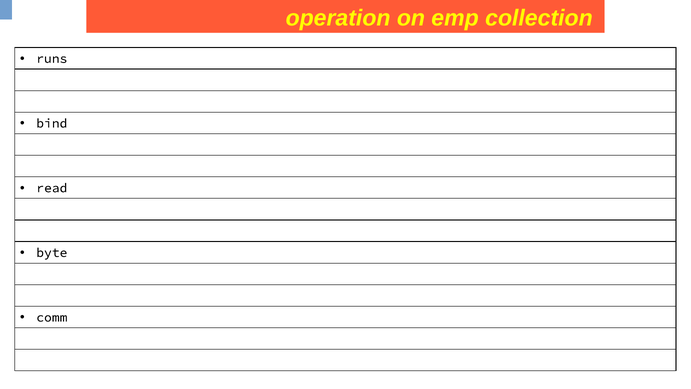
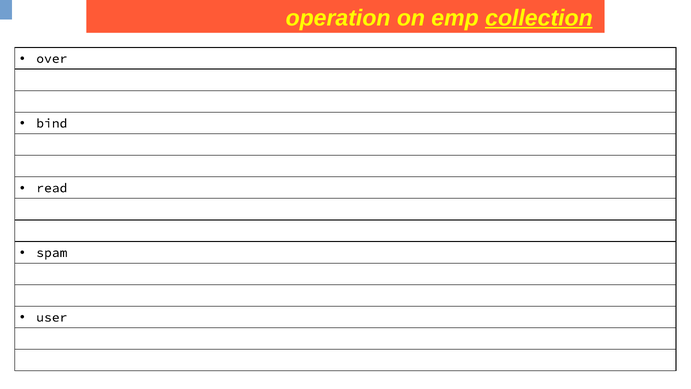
collection underline: none -> present
runs: runs -> over
byte: byte -> spam
comm: comm -> user
